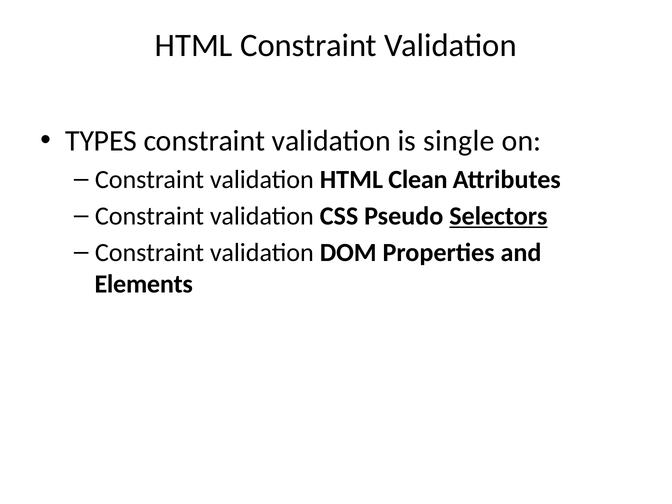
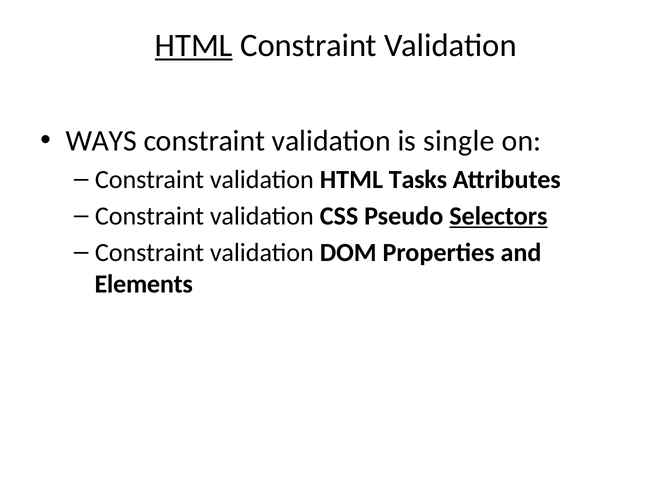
HTML at (194, 45) underline: none -> present
TYPES: TYPES -> WAYS
Clean: Clean -> Tasks
